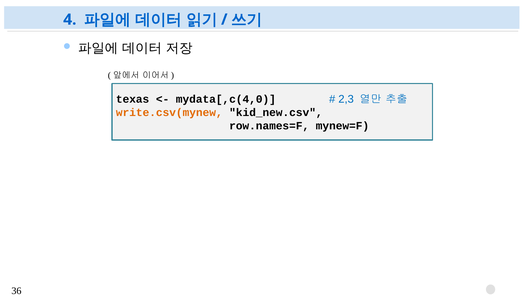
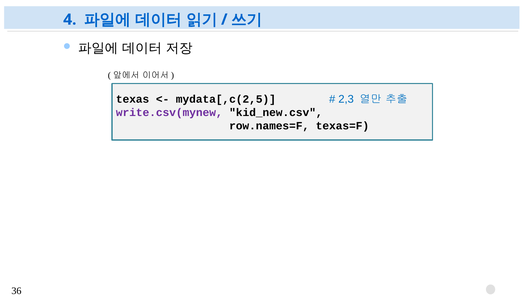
mydata[,c(4,0: mydata[,c(4,0 -> mydata[,c(2,5
write.csv(mynew colour: orange -> purple
mynew=F: mynew=F -> texas=F
